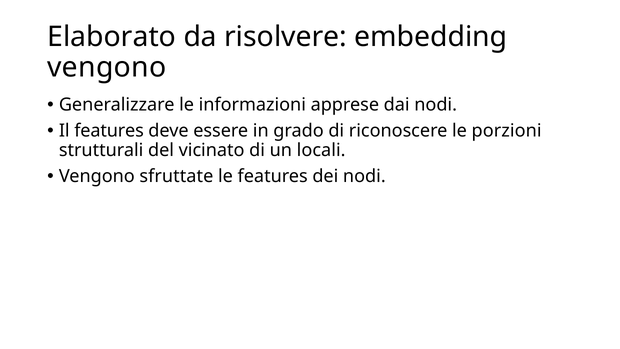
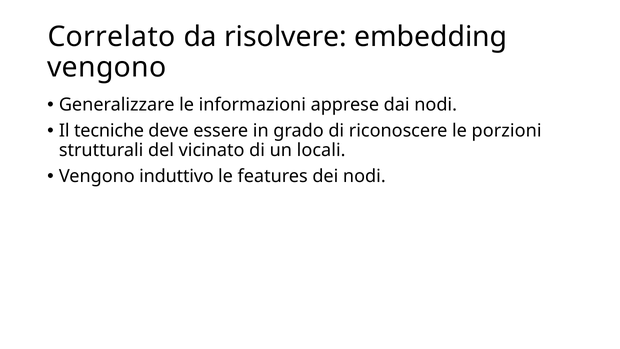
Elaborato: Elaborato -> Correlato
Il features: features -> tecniche
sfruttate: sfruttate -> induttivo
